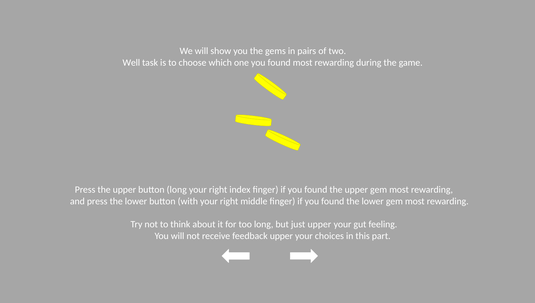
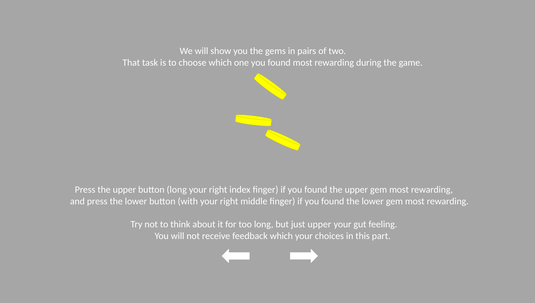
Well: Well -> That
feedback upper: upper -> which
